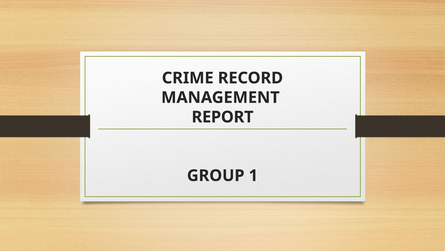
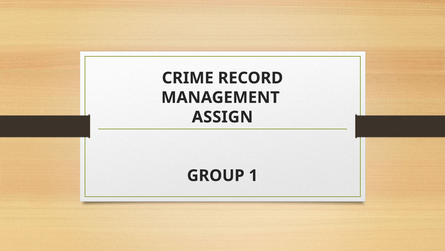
REPORT: REPORT -> ASSIGN
